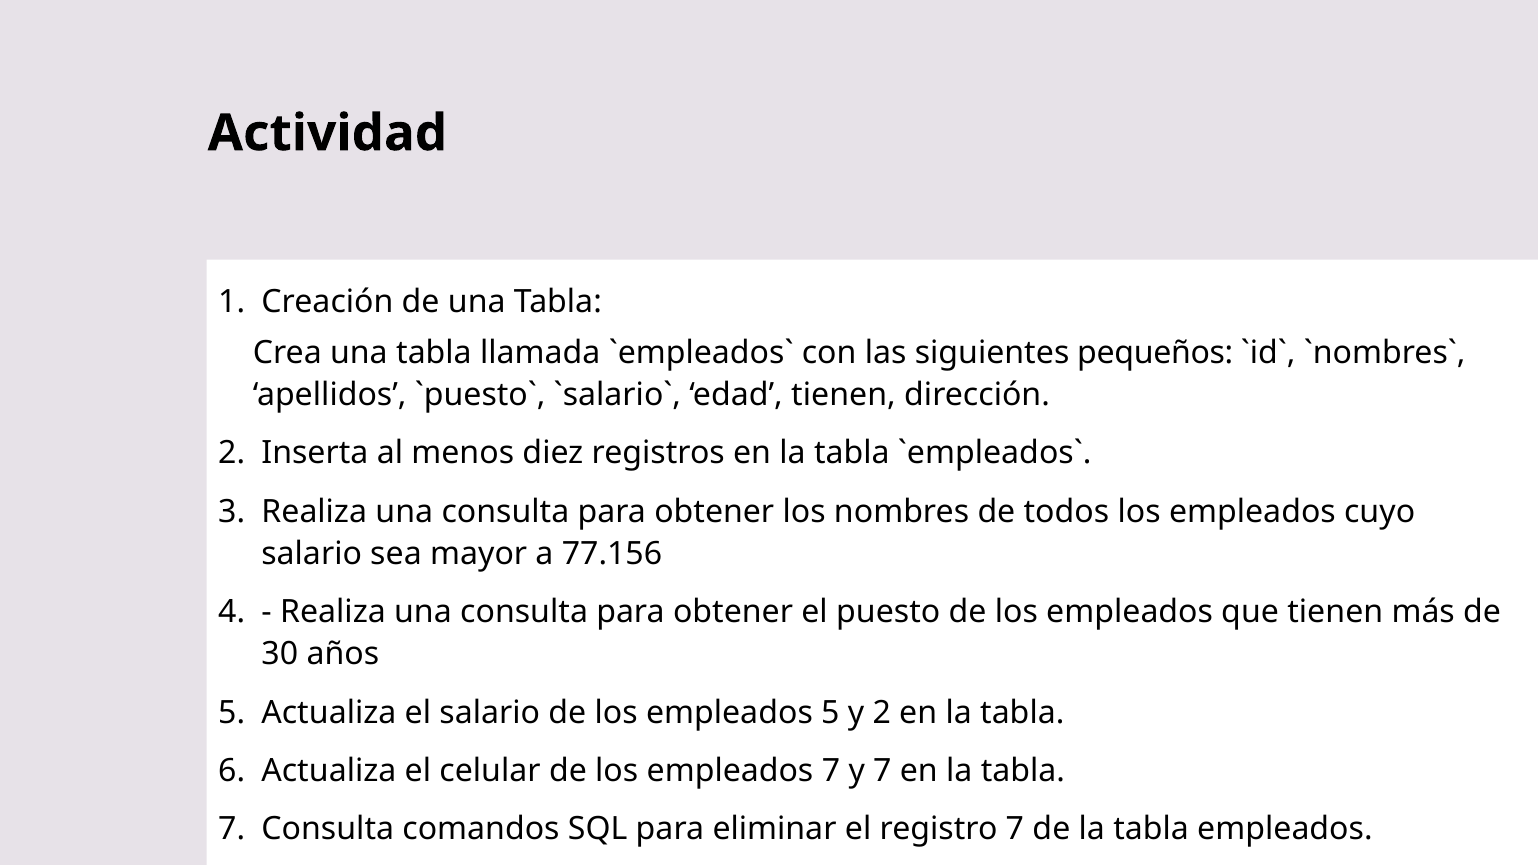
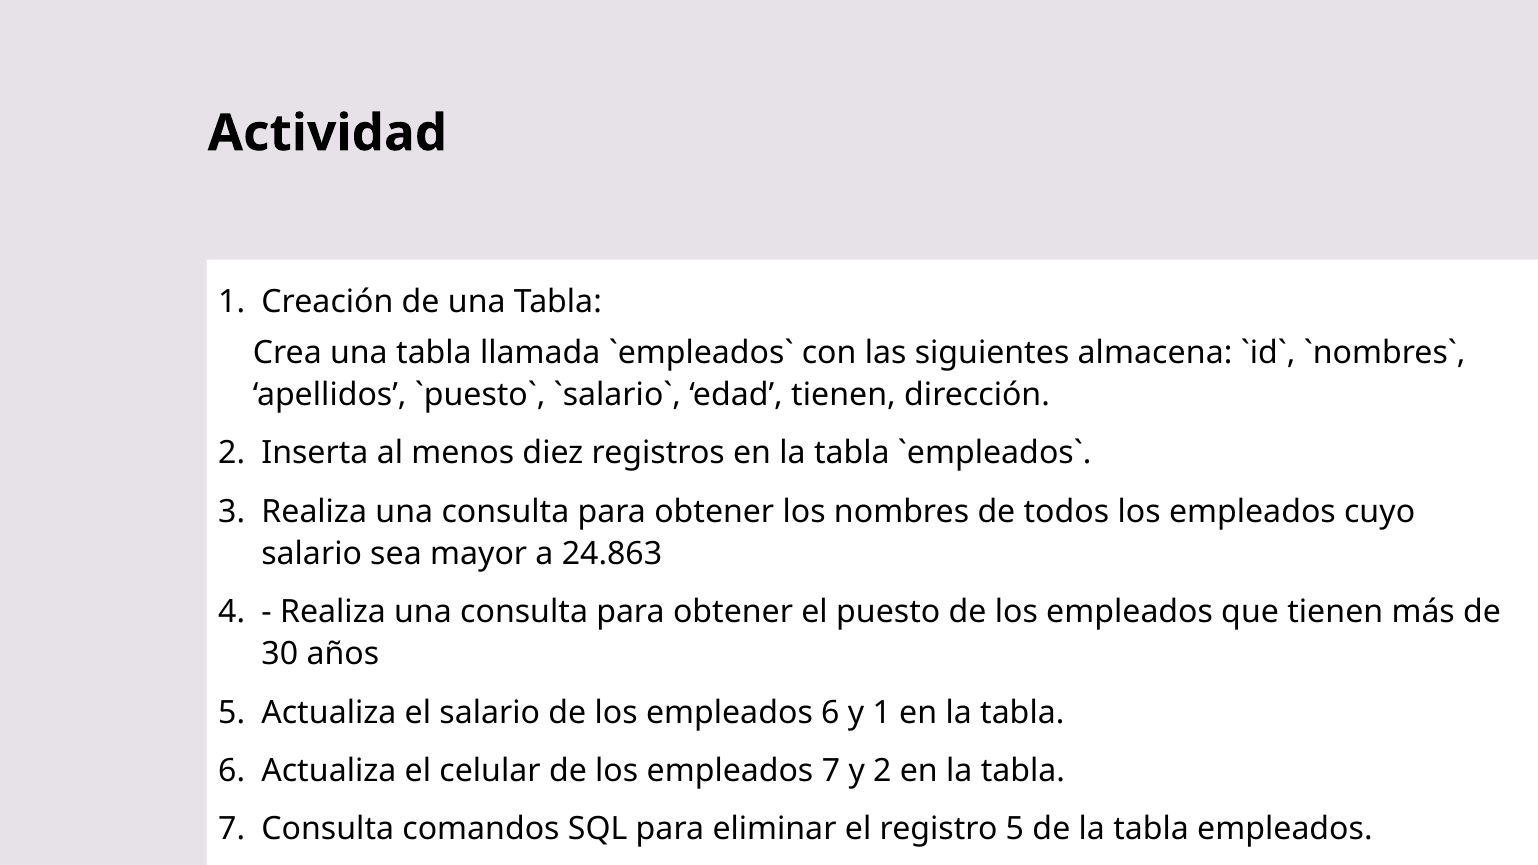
pequeños: pequeños -> almacena
77.156: 77.156 -> 24.863
empleados 5: 5 -> 6
y 2: 2 -> 1
y 7: 7 -> 2
registro 7: 7 -> 5
